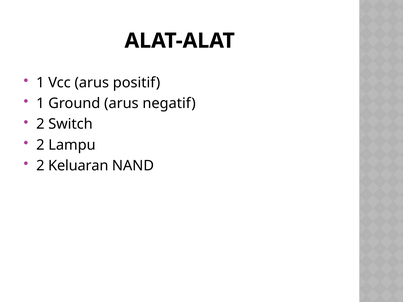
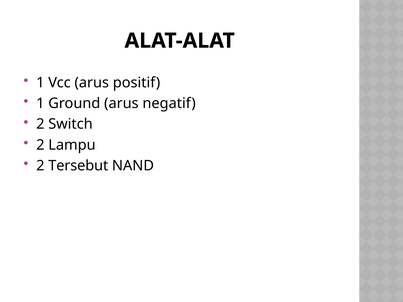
Keluaran: Keluaran -> Tersebut
